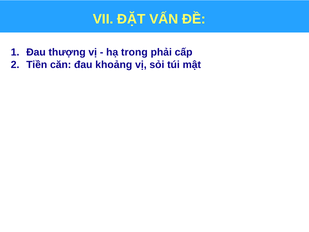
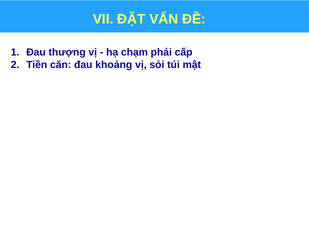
trong: trong -> chạm
